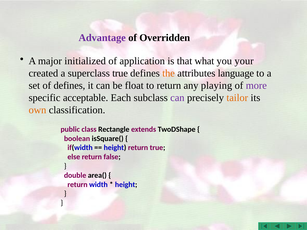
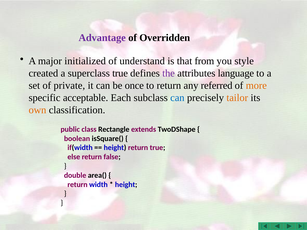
application: application -> understand
what: what -> from
your: your -> style
the colour: orange -> purple
of defines: defines -> private
float: float -> once
playing: playing -> referred
more colour: purple -> orange
can at (177, 98) colour: purple -> blue
